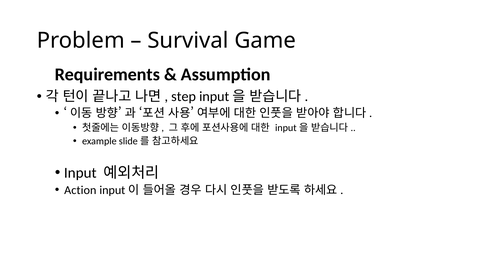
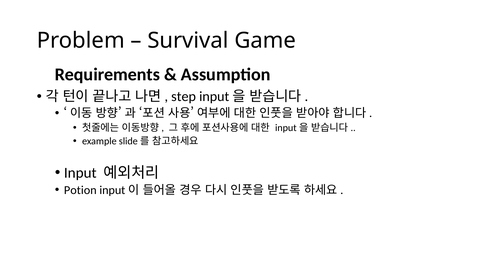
Action: Action -> Potion
